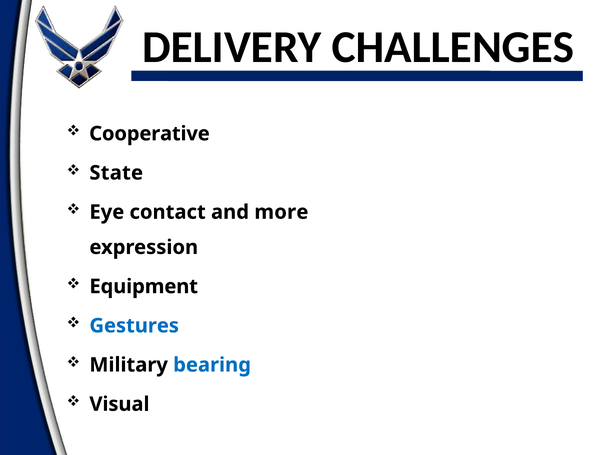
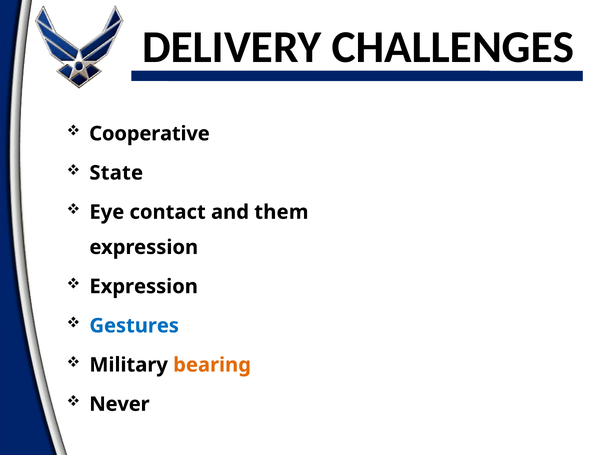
more: more -> them
Equipment at (144, 286): Equipment -> Expression
bearing colour: blue -> orange
Visual: Visual -> Never
